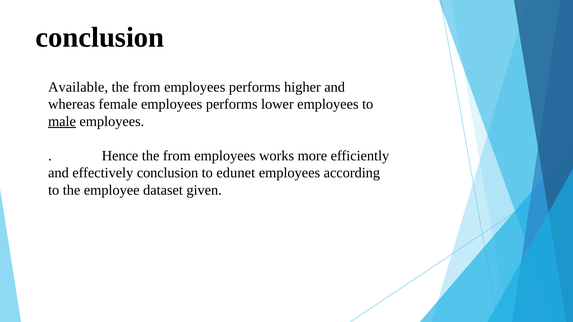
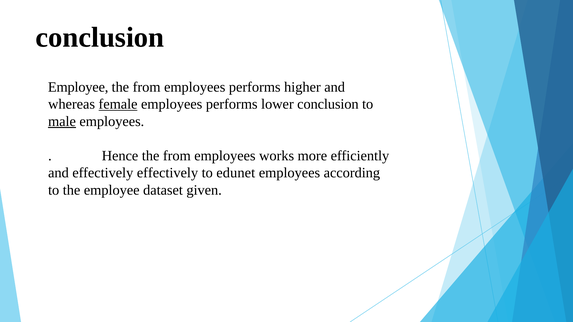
Available at (78, 87): Available -> Employee
female underline: none -> present
lower employees: employees -> conclusion
effectively conclusion: conclusion -> effectively
